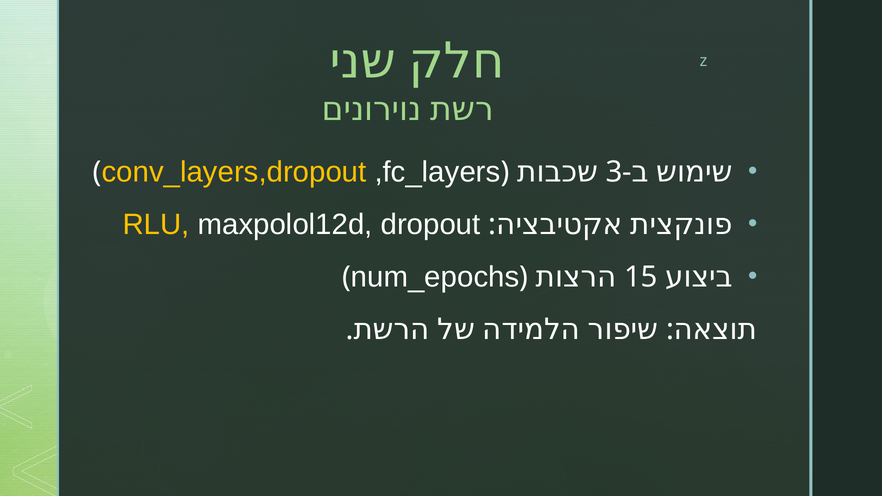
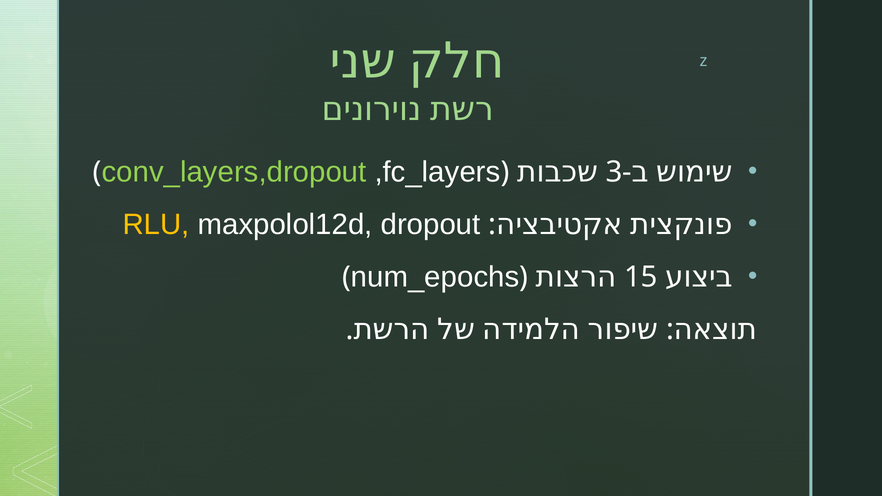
conv_layers,dropout colour: yellow -> light green
